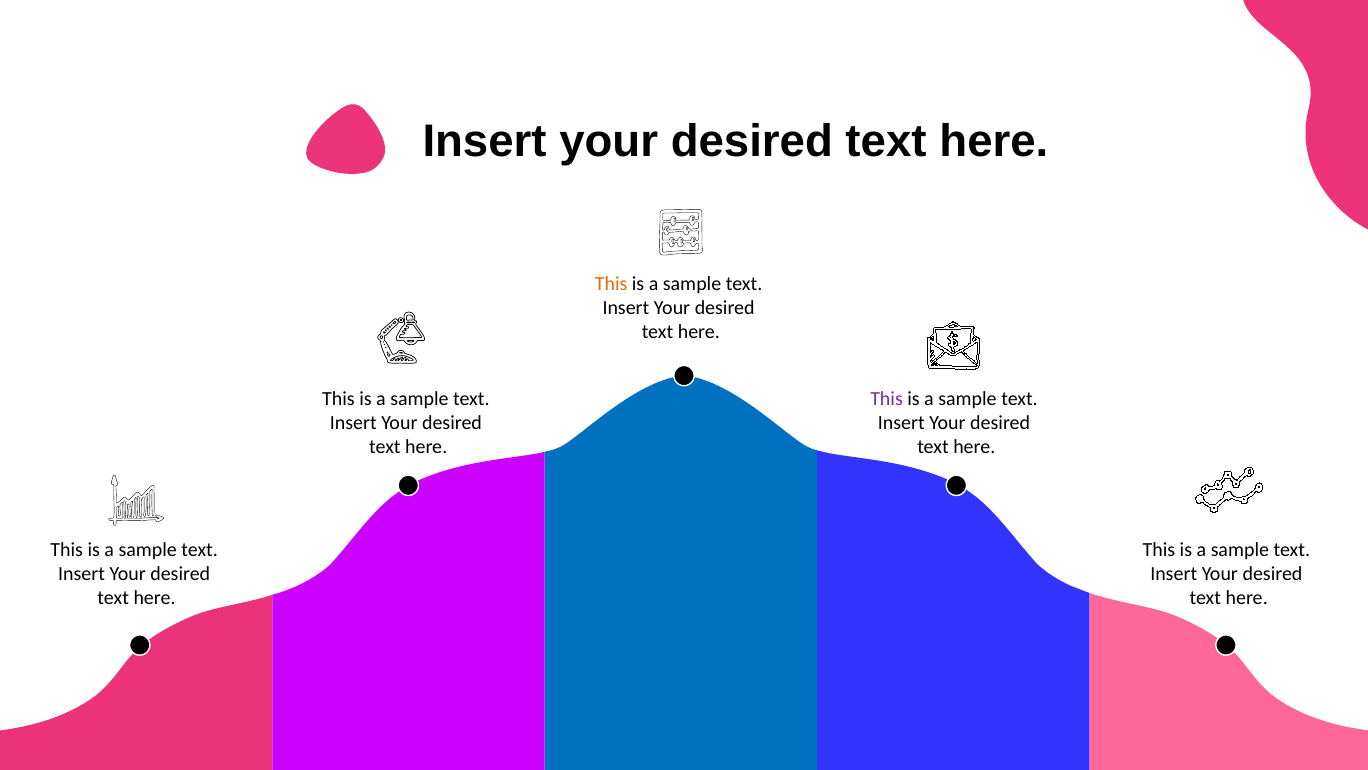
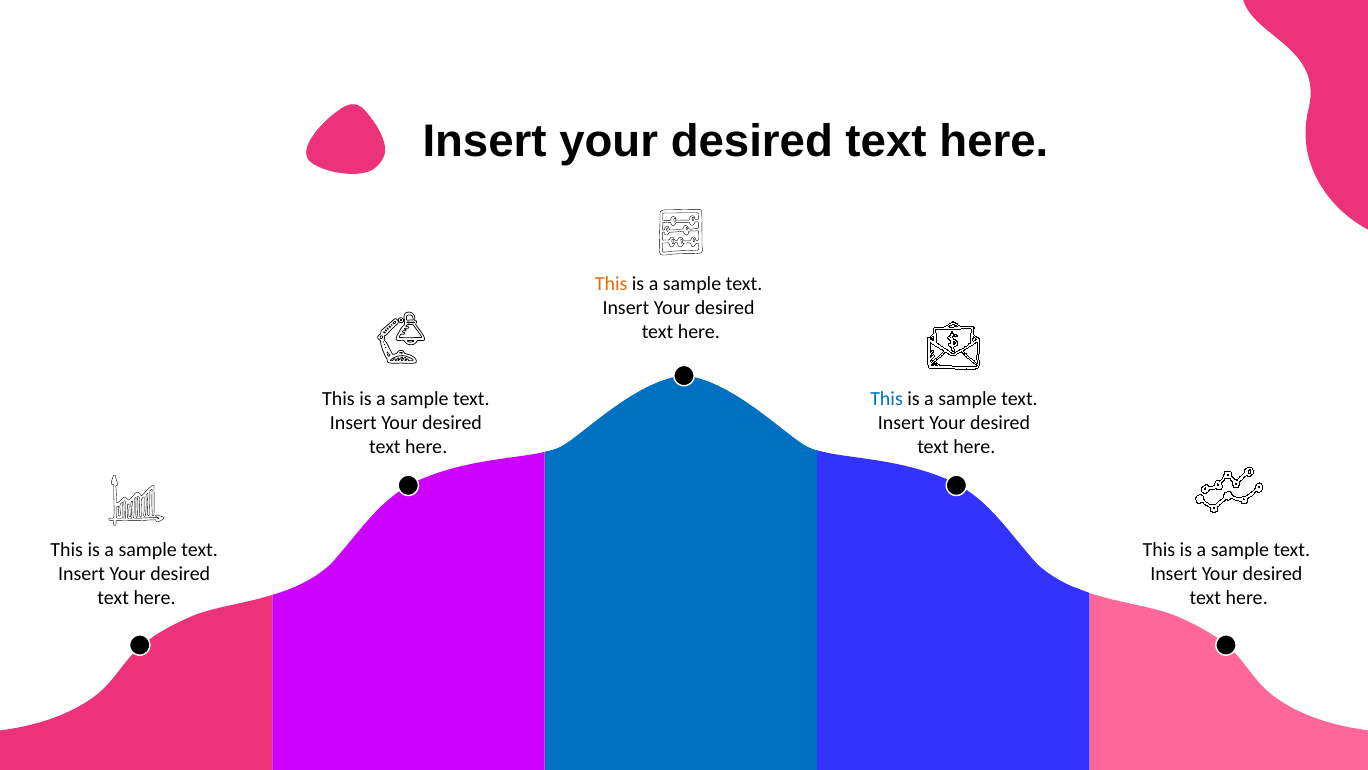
This at (887, 399) colour: purple -> blue
